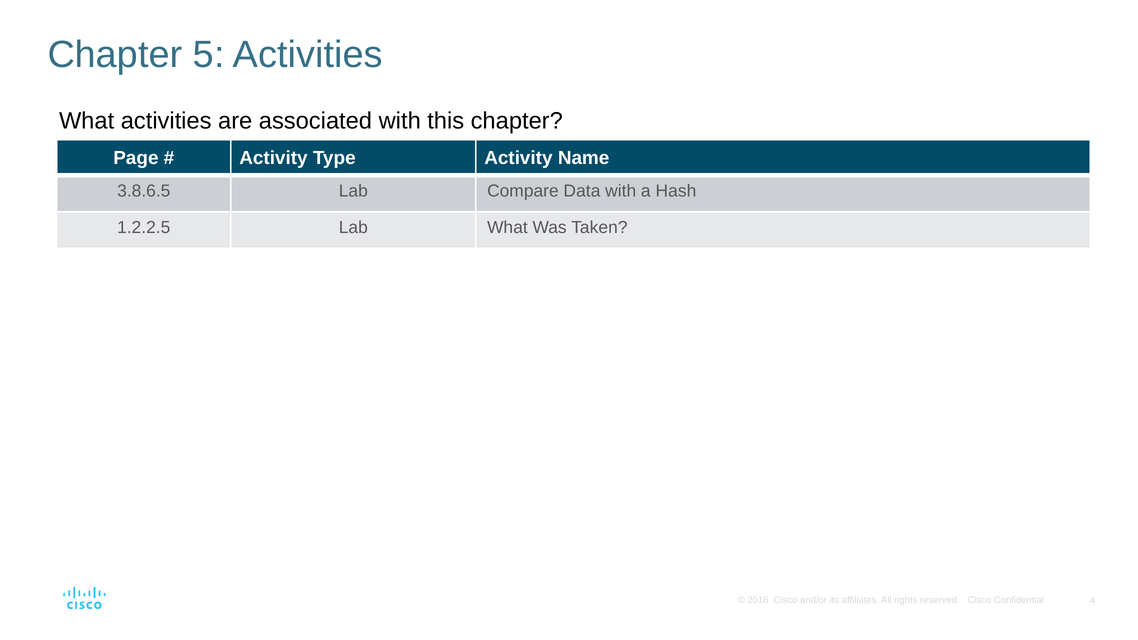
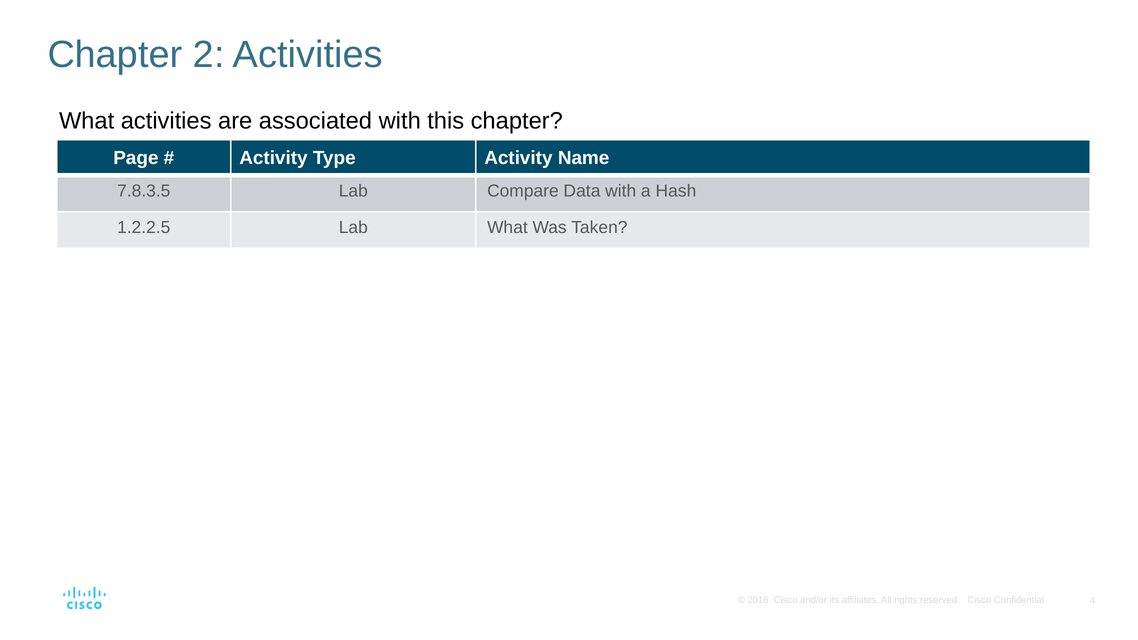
5: 5 -> 2
3.8.6.5: 3.8.6.5 -> 7.8.3.5
